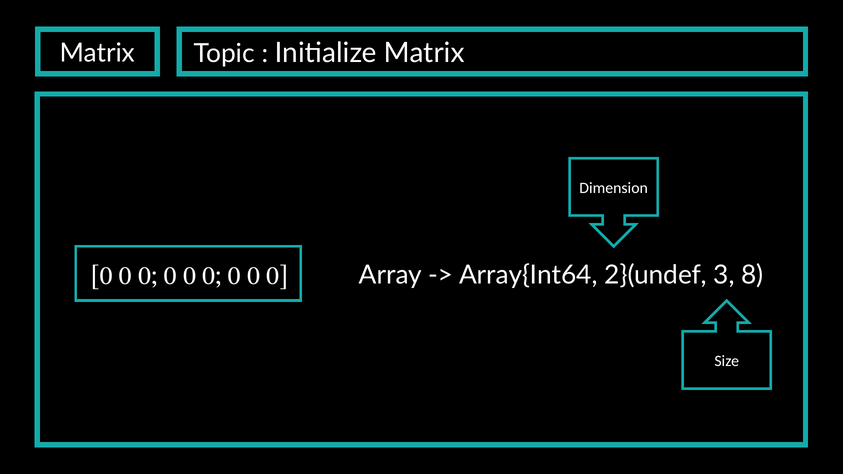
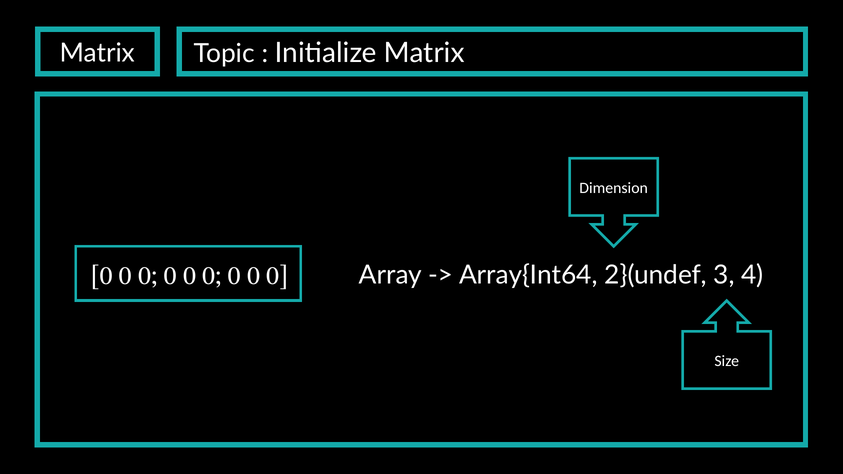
8: 8 -> 4
